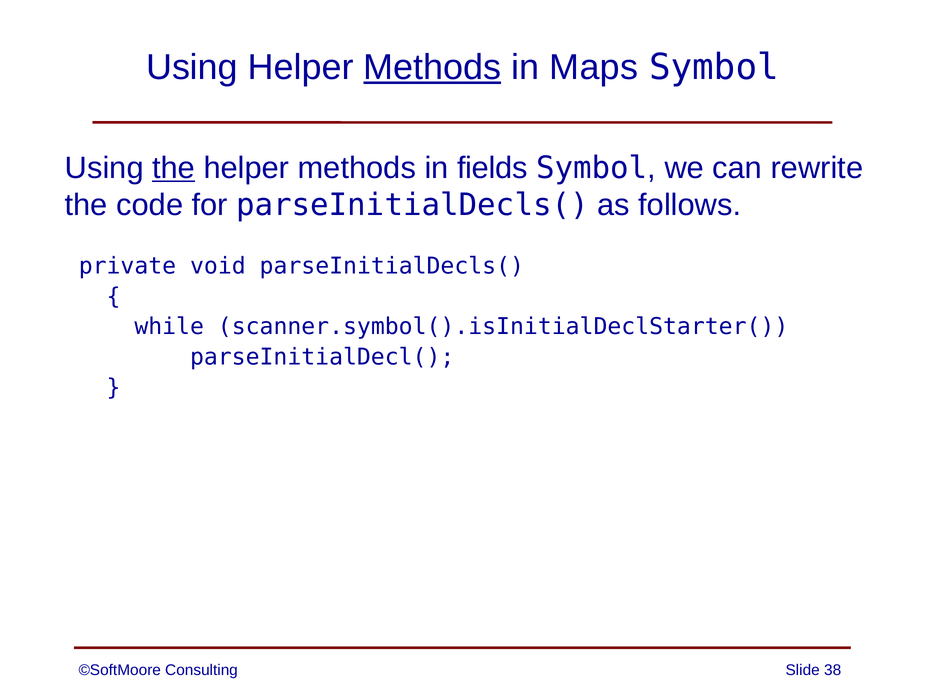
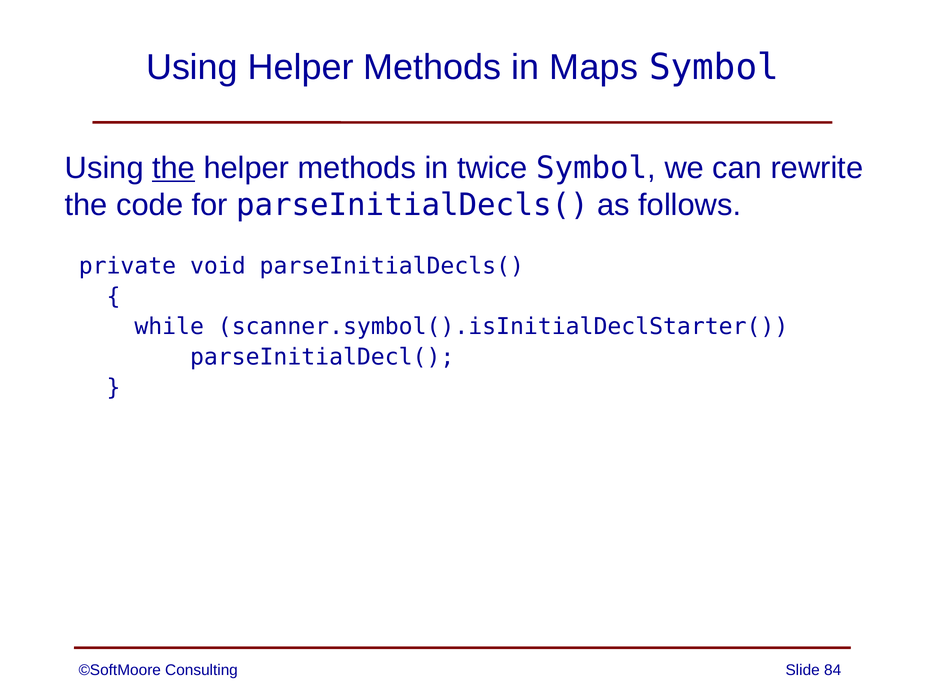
Methods at (432, 67) underline: present -> none
fields: fields -> twice
38: 38 -> 84
